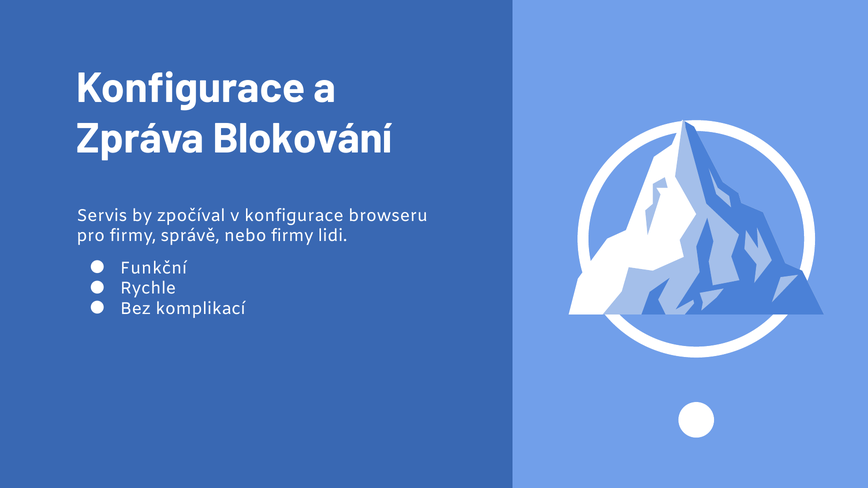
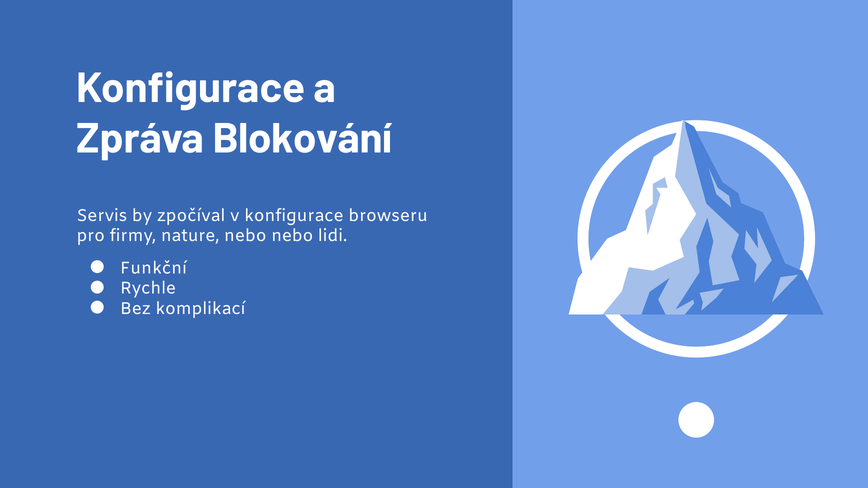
správě: správě -> nature
nebo firmy: firmy -> nebo
